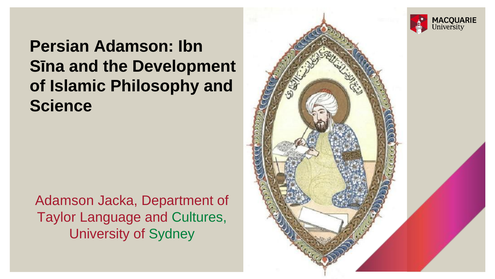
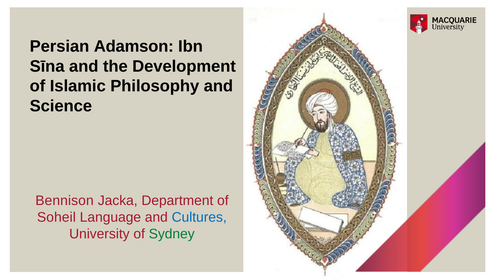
Adamson at (65, 200): Adamson -> Bennison
Taylor: Taylor -> Soheil
Cultures colour: green -> blue
